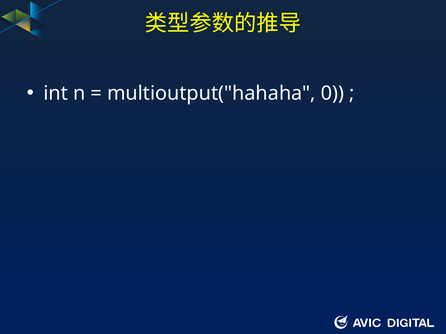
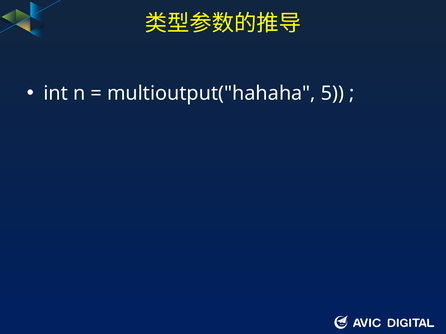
0: 0 -> 5
